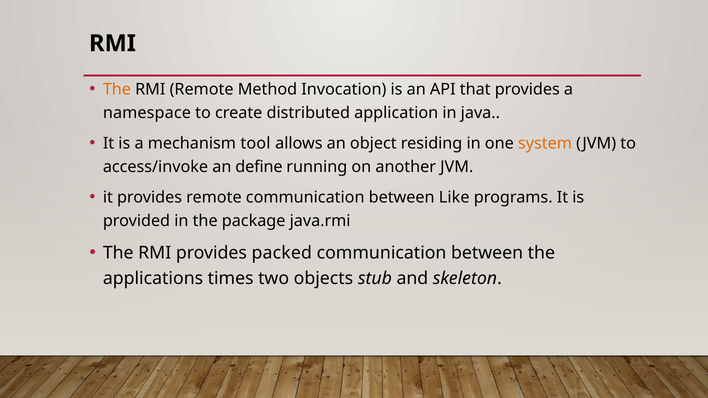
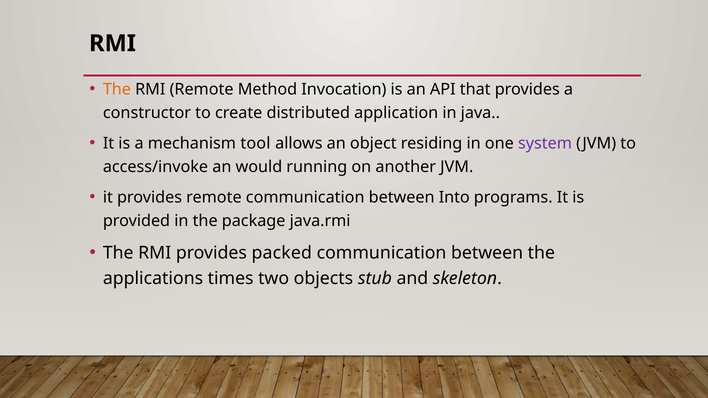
namespace: namespace -> constructor
system colour: orange -> purple
define: define -> would
Like: Like -> Into
